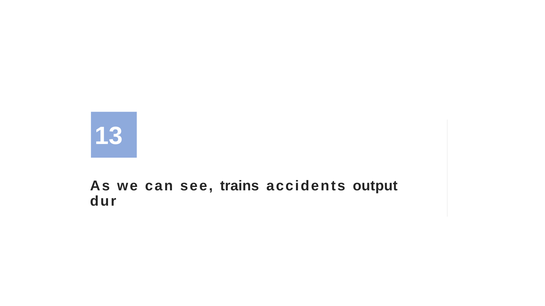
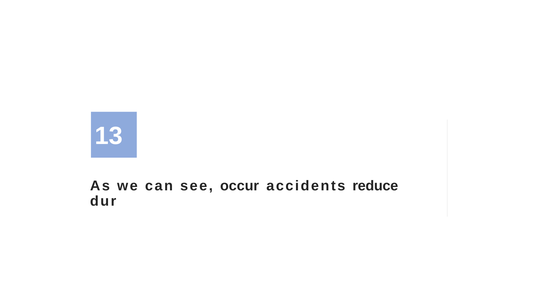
trains: trains -> occur
output: output -> reduce
